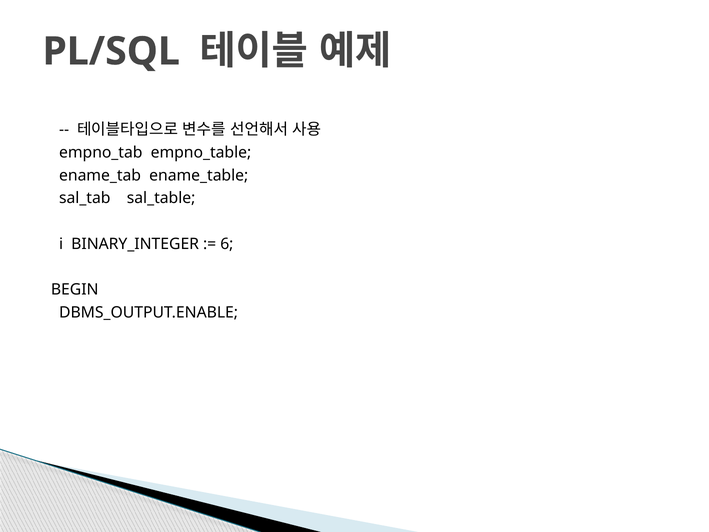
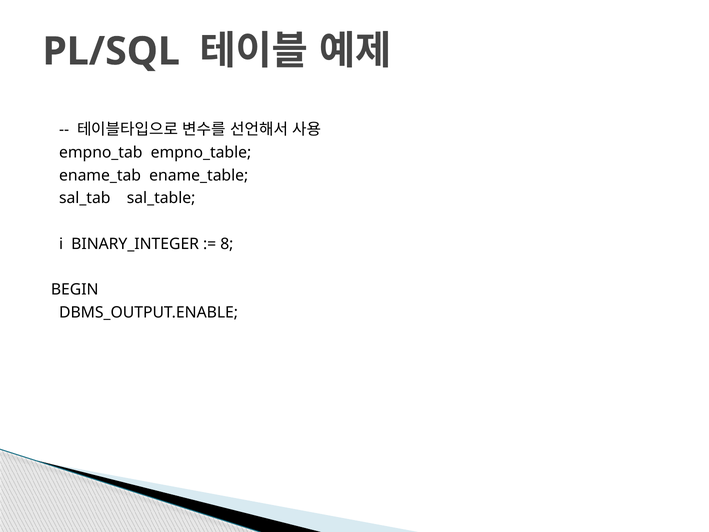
6: 6 -> 8
